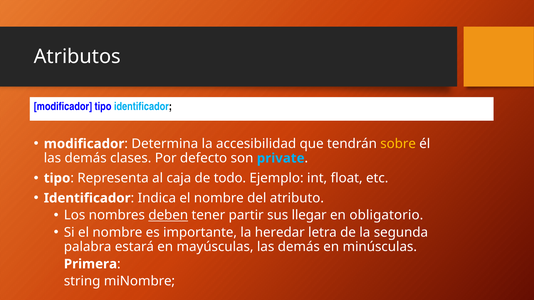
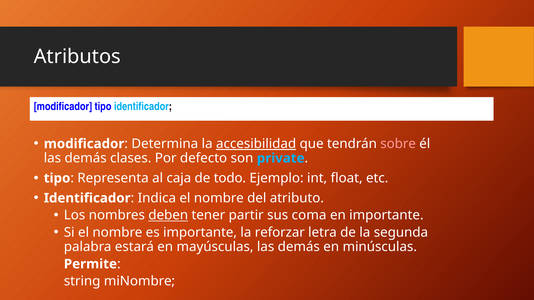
accesibilidad underline: none -> present
sobre colour: yellow -> pink
llegar: llegar -> coma
en obligatorio: obligatorio -> importante
heredar: heredar -> reforzar
Primera: Primera -> Permite
